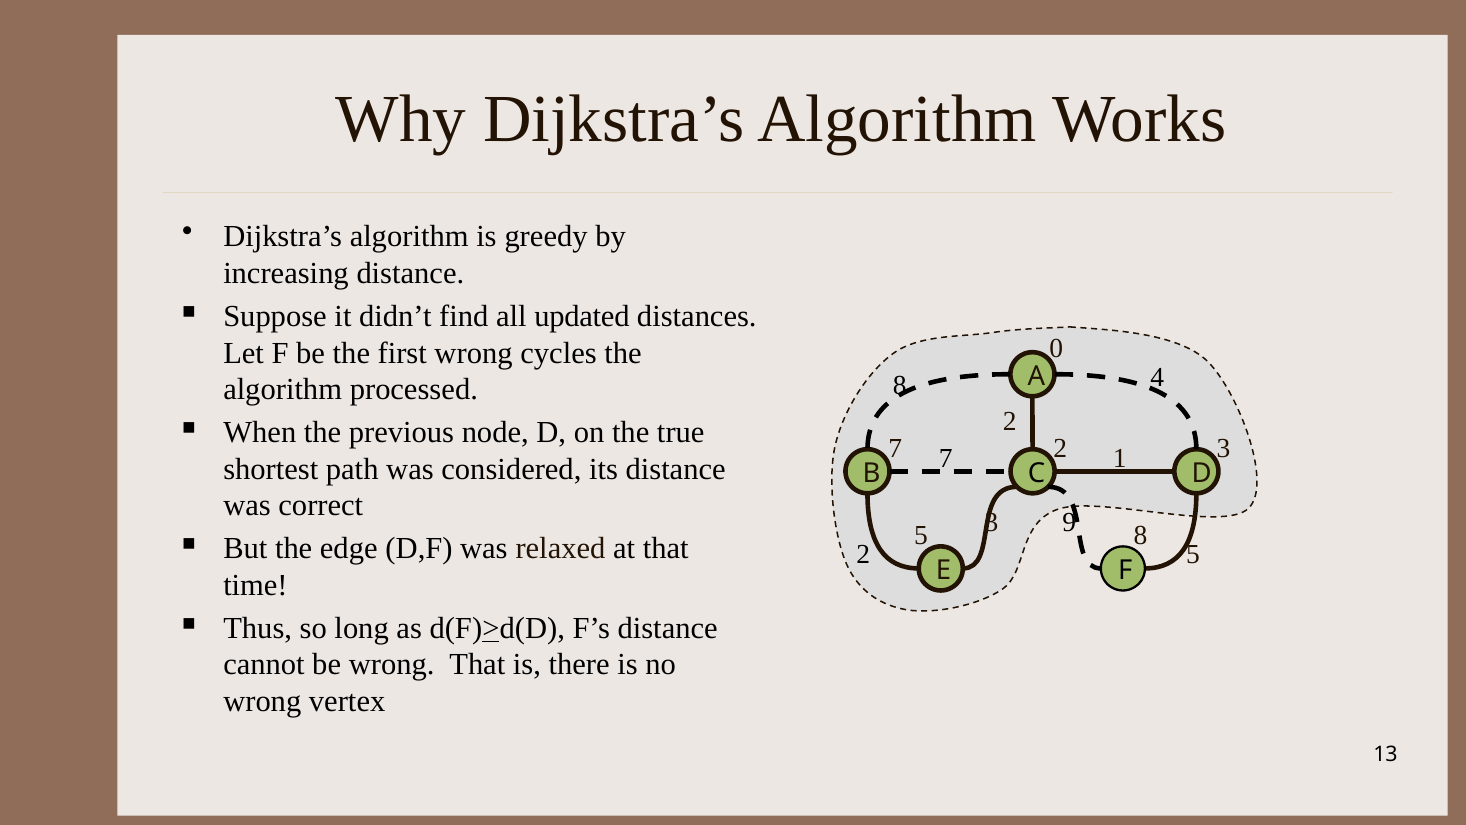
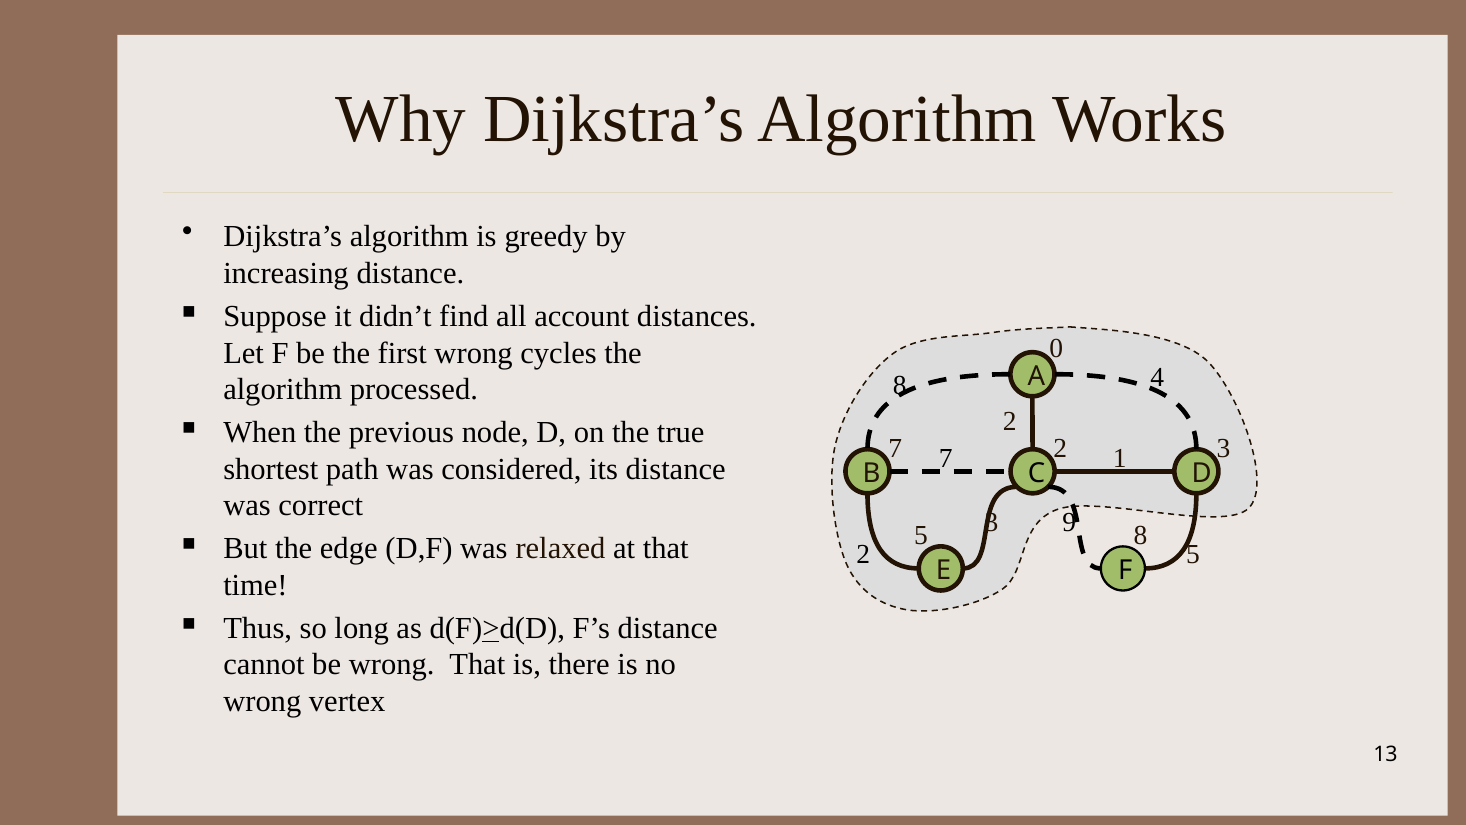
updated: updated -> account
